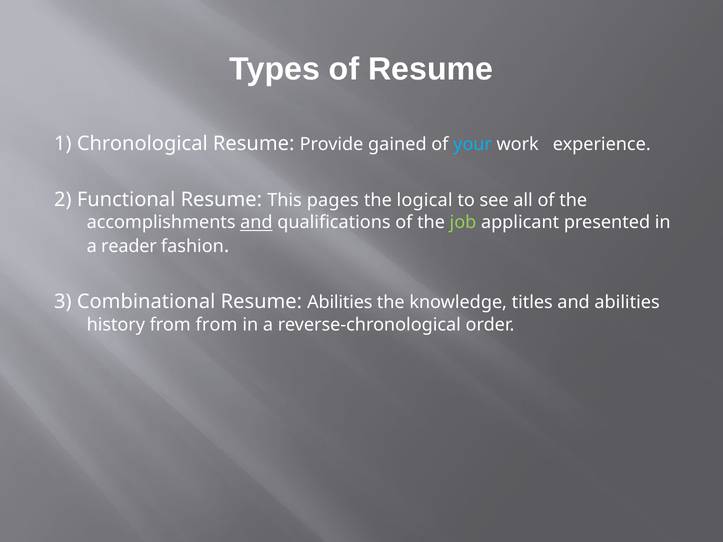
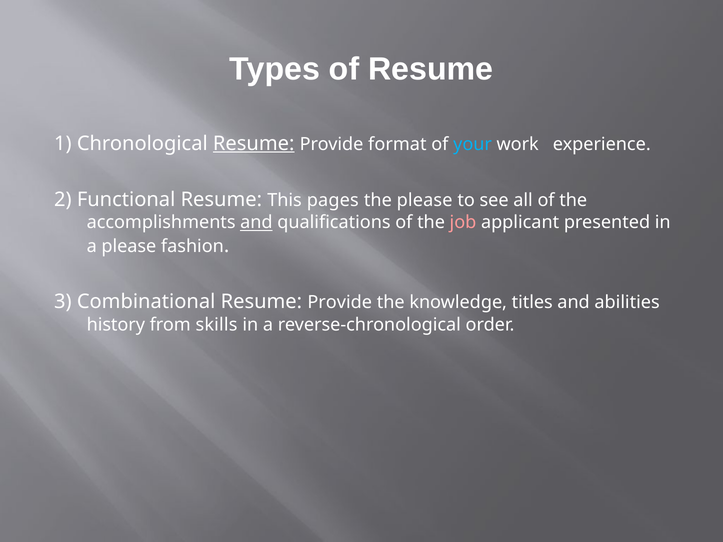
Resume at (254, 144) underline: none -> present
gained: gained -> format
the logical: logical -> please
job colour: light green -> pink
a reader: reader -> please
Combinational Resume Abilities: Abilities -> Provide
from from: from -> skills
